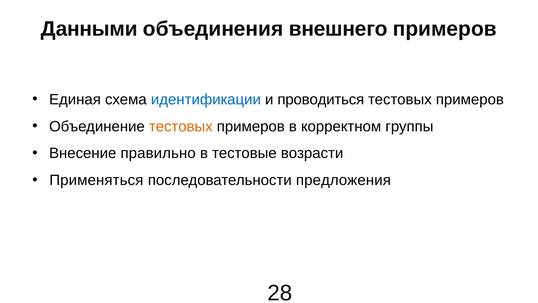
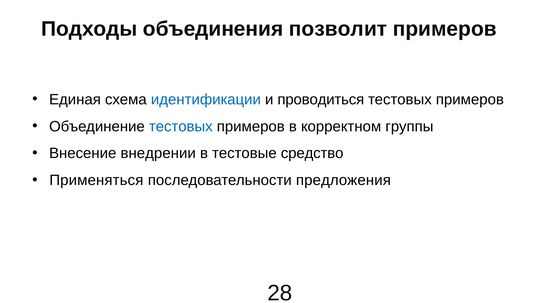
Данными: Данными -> Подходы
внешнего: внешнего -> позволит
тестовых at (181, 126) colour: orange -> blue
правильно: правильно -> внедрении
возрасти: возрасти -> средство
